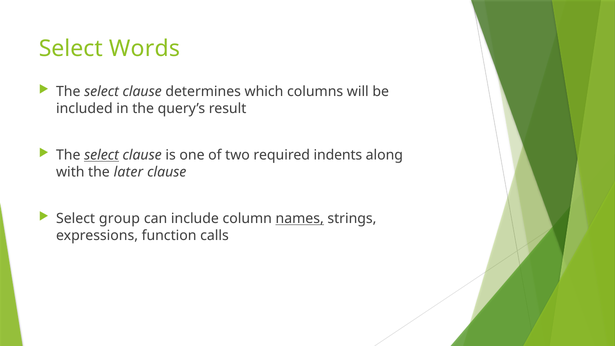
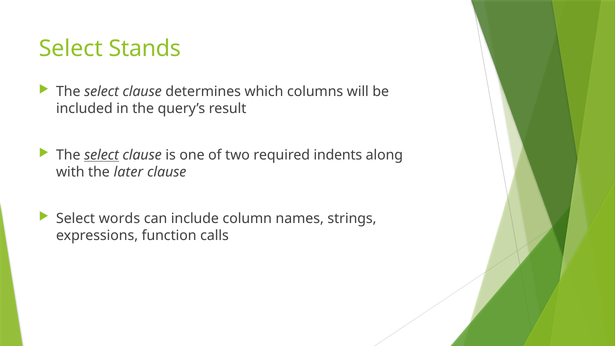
Words: Words -> Stands
group: group -> words
names underline: present -> none
